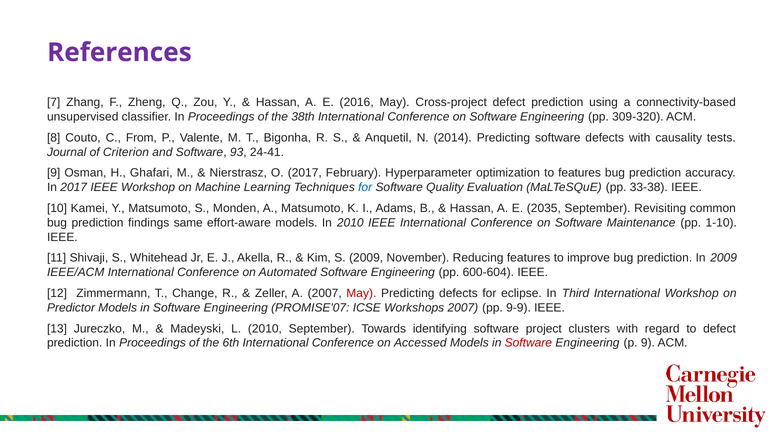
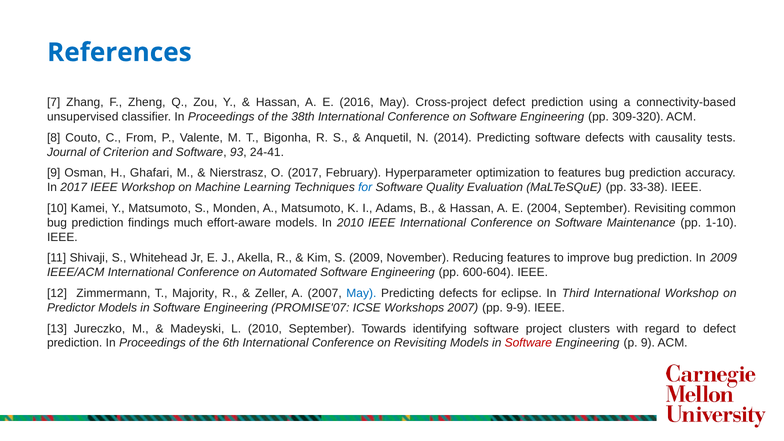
References colour: purple -> blue
2035: 2035 -> 2004
same: same -> much
Change: Change -> Majority
May at (361, 293) colour: red -> blue
on Accessed: Accessed -> Revisiting
